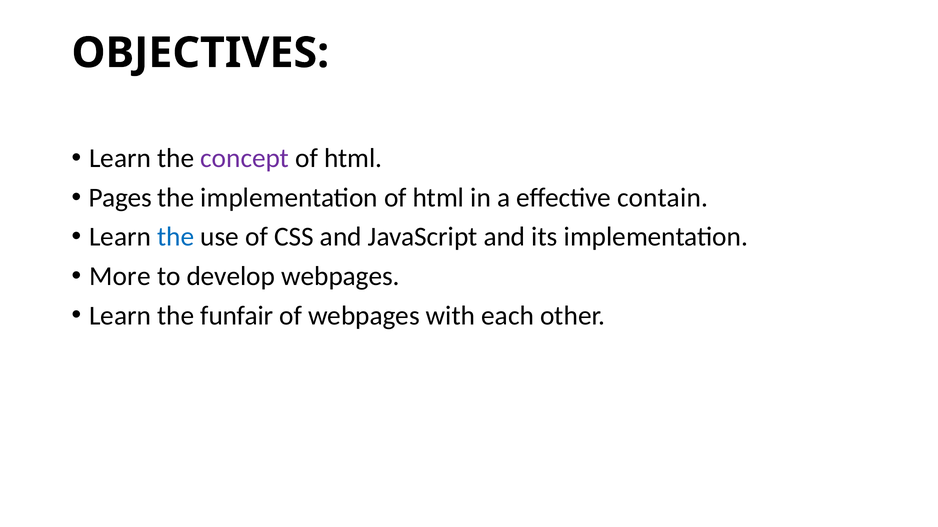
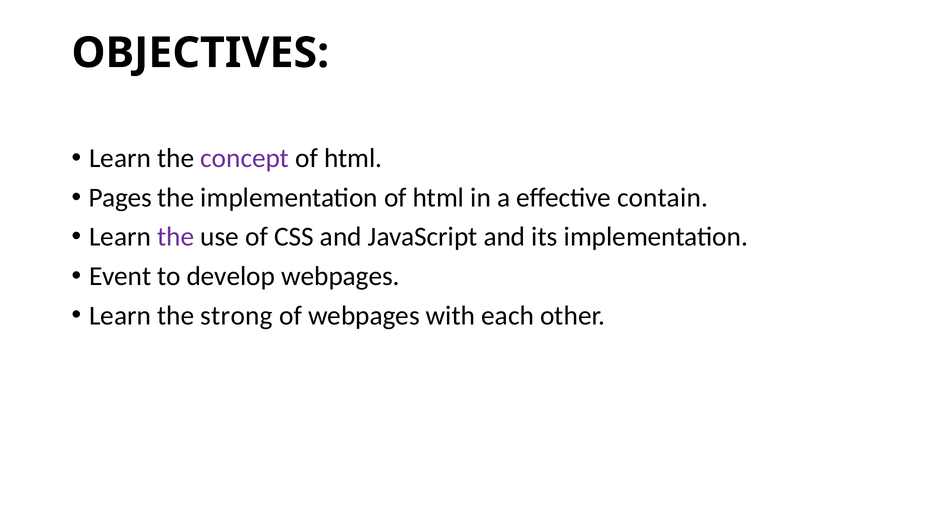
the at (176, 237) colour: blue -> purple
More: More -> Event
funfair: funfair -> strong
